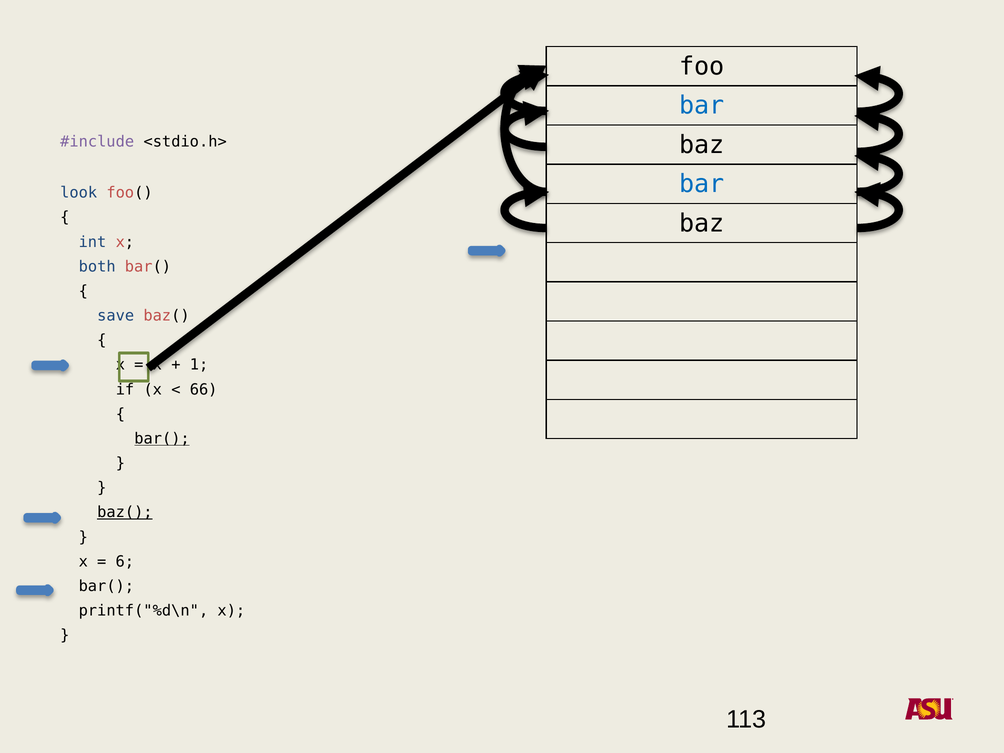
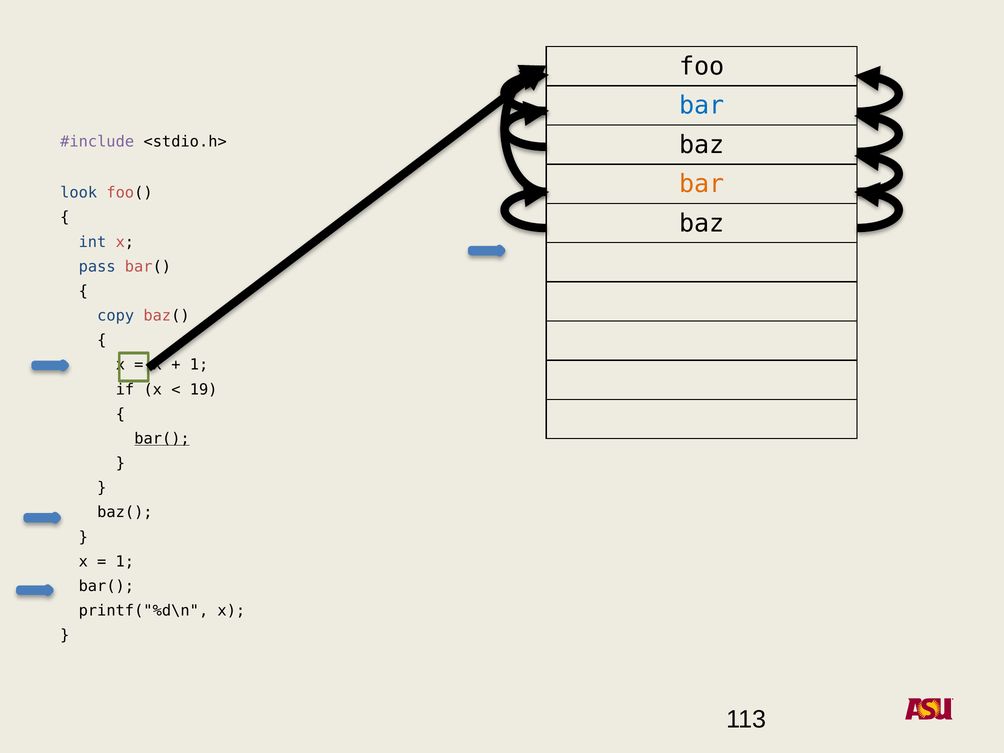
bar at (702, 184) colour: blue -> orange
both: both -> pass
save: save -> copy
66: 66 -> 19
baz( at (125, 512) underline: present -> none
6 at (125, 562): 6 -> 1
